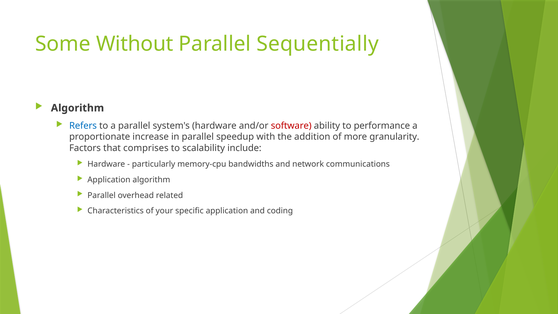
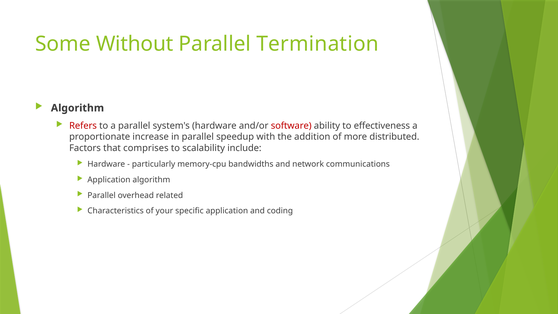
Sequentially: Sequentially -> Termination
Refers colour: blue -> red
performance: performance -> effectiveness
granularity: granularity -> distributed
